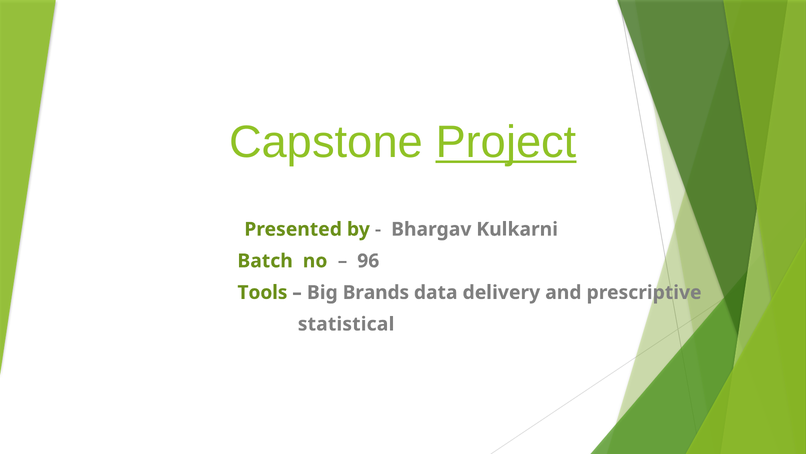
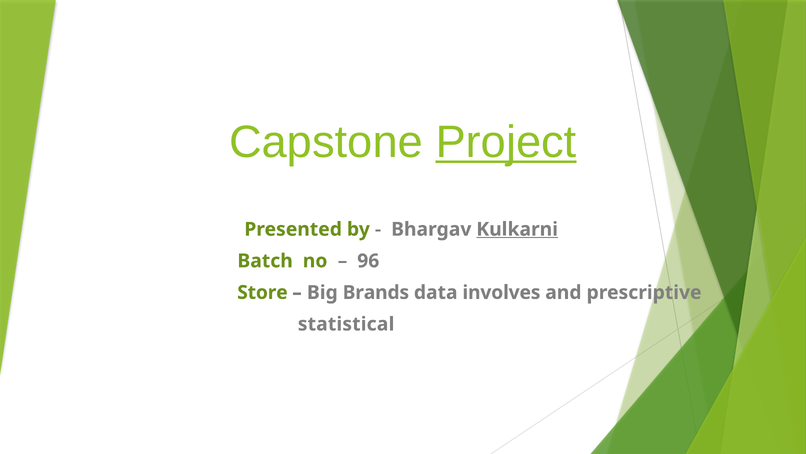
Kulkarni underline: none -> present
Tools: Tools -> Store
delivery: delivery -> involves
